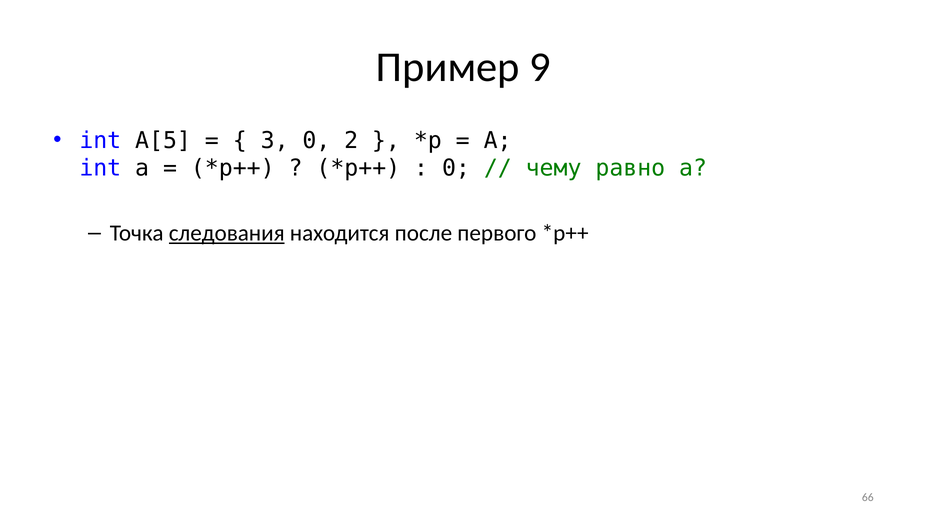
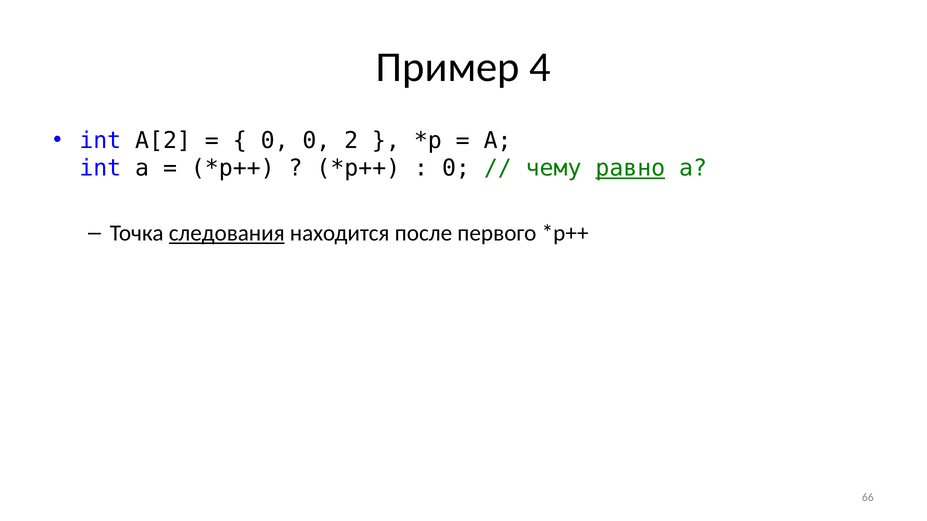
9: 9 -> 4
A[5: A[5 -> A[2
3 at (275, 141): 3 -> 0
равно underline: none -> present
